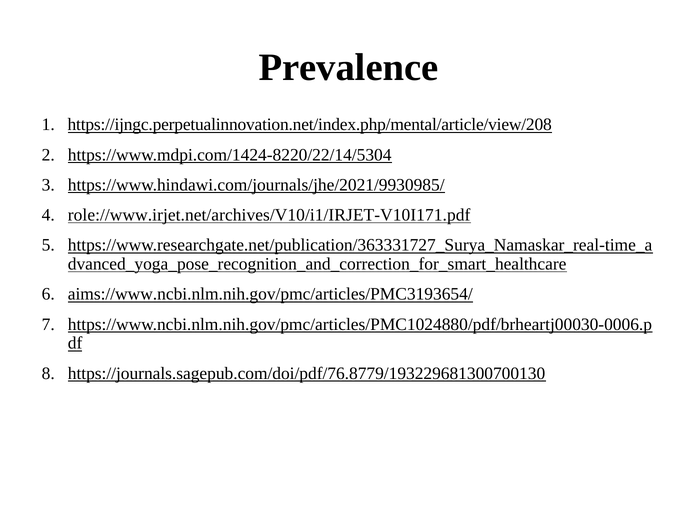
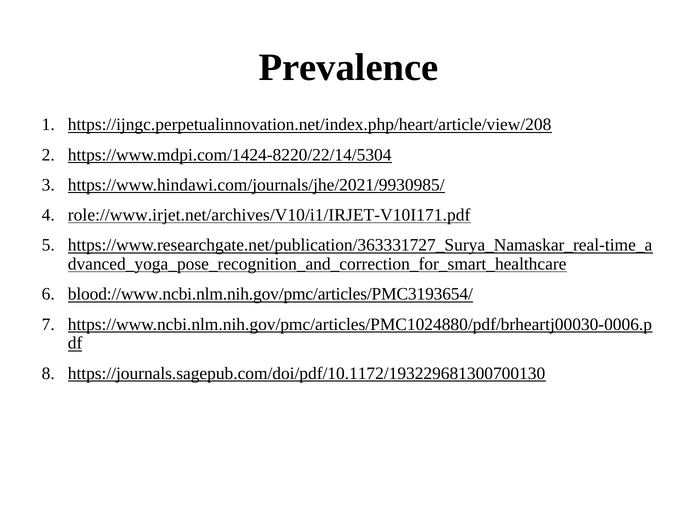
https://ijngc.perpetualinnovation.net/index.php/mental/article/view/208: https://ijngc.perpetualinnovation.net/index.php/mental/article/view/208 -> https://ijngc.perpetualinnovation.net/index.php/heart/article/view/208
aims://www.ncbi.nlm.nih.gov/pmc/articles/PMC3193654/: aims://www.ncbi.nlm.nih.gov/pmc/articles/PMC3193654/ -> blood://www.ncbi.nlm.nih.gov/pmc/articles/PMC3193654/
https://journals.sagepub.com/doi/pdf/76.8779/193229681300700130: https://journals.sagepub.com/doi/pdf/76.8779/193229681300700130 -> https://journals.sagepub.com/doi/pdf/10.1172/193229681300700130
